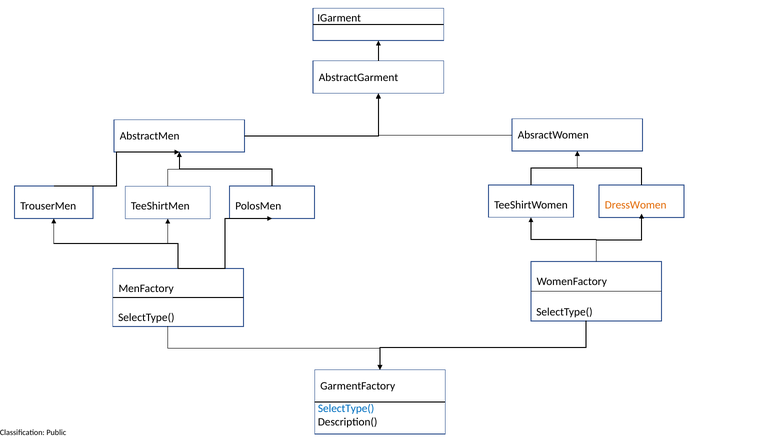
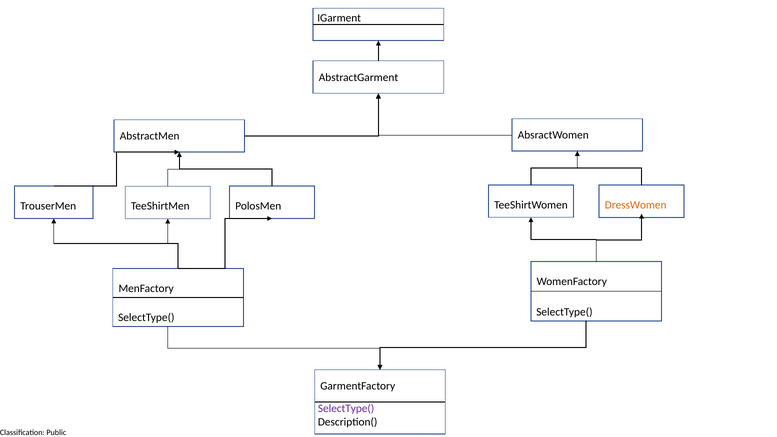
SelectType( at (346, 409) colour: blue -> purple
